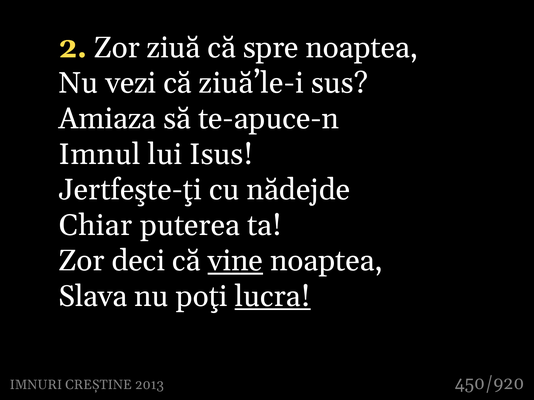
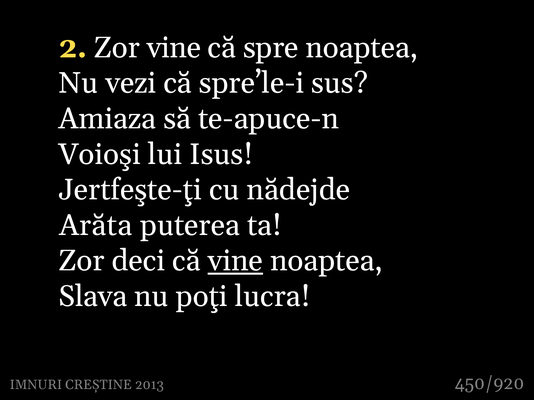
Zor ziuă: ziuă -> vine
ziuă’le-i: ziuă’le-i -> spre’le-i
Imnul: Imnul -> Voioşi
Chiar: Chiar -> Arăta
lucra underline: present -> none
